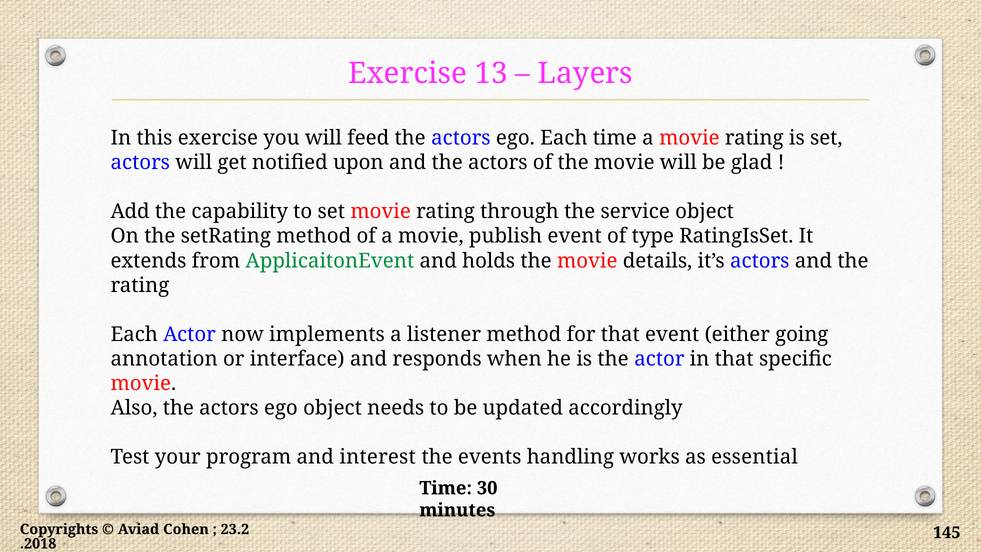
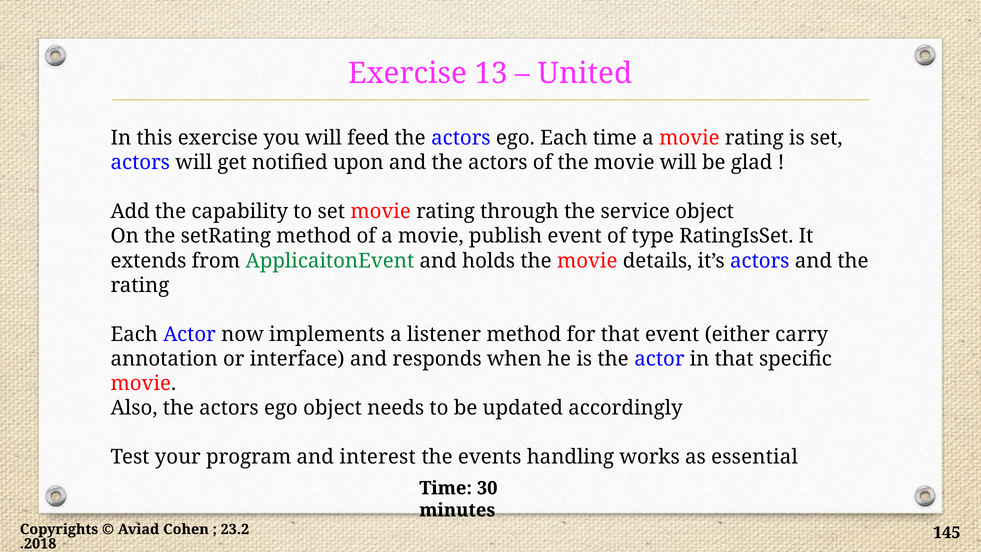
Layers: Layers -> United
going: going -> carry
